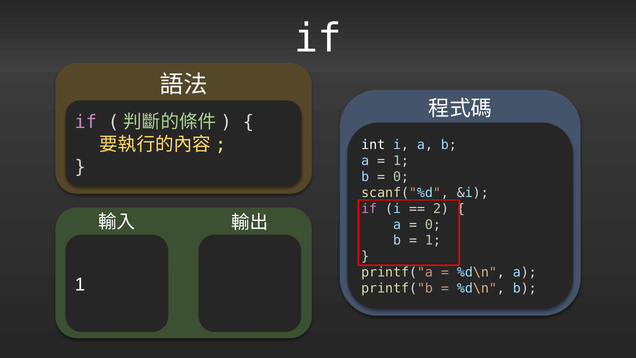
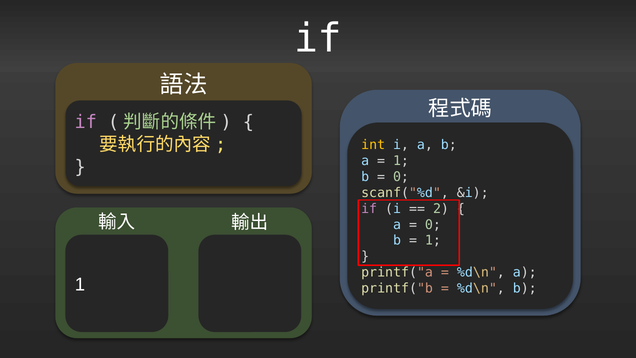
int colour: white -> yellow
